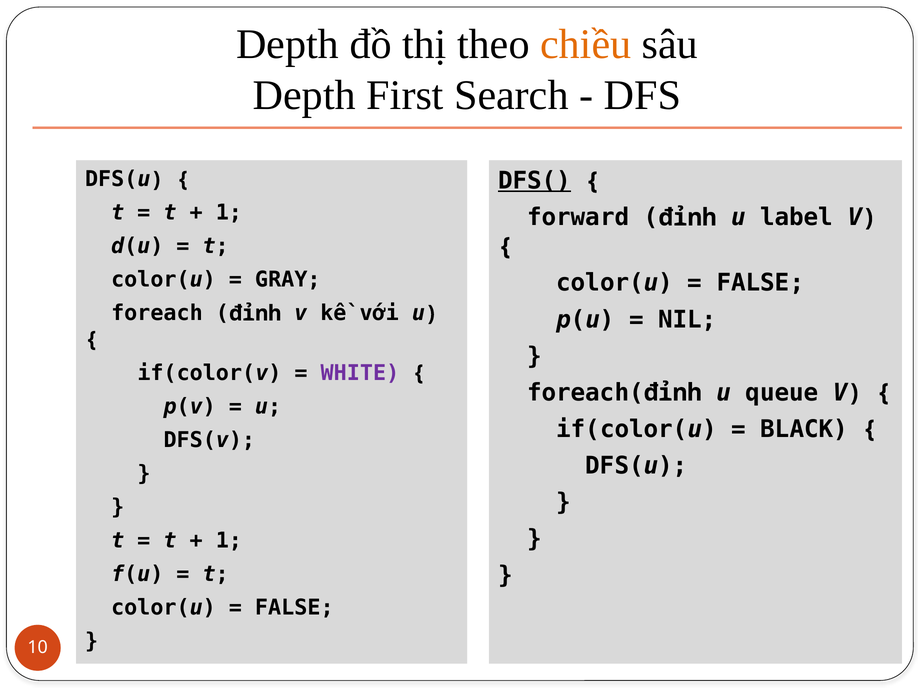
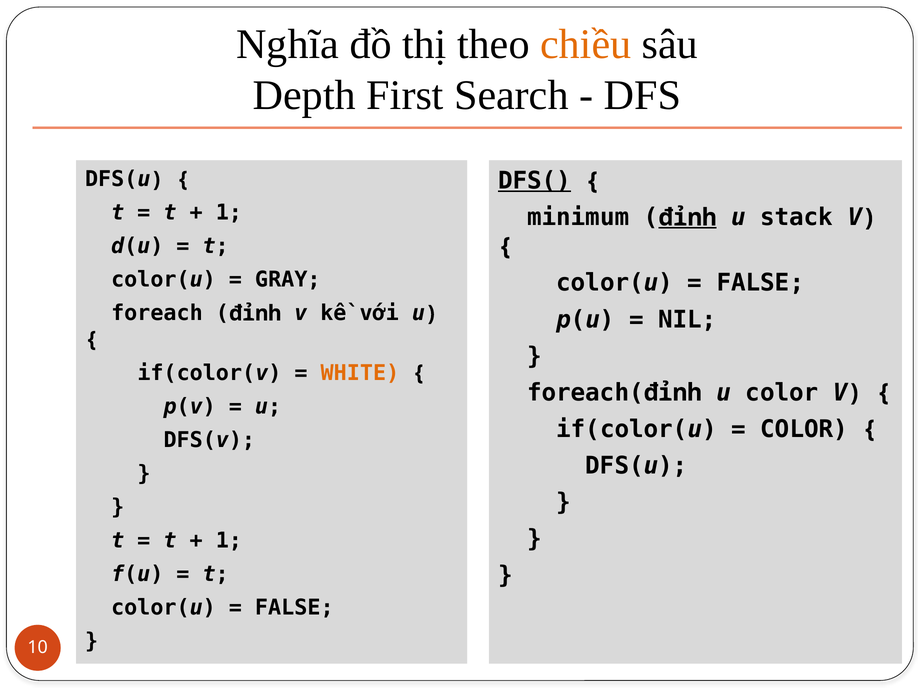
Depth at (288, 45): Depth -> Nghĩa
forward: forward -> minimum
đỉnh at (687, 217) underline: none -> present
label: label -> stack
WHITE colour: purple -> orange
u queue: queue -> color
BLACK at (804, 429): BLACK -> COLOR
